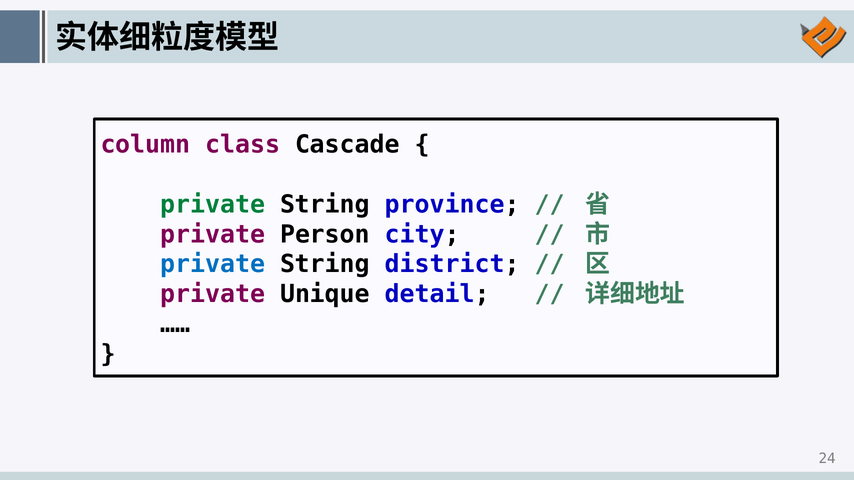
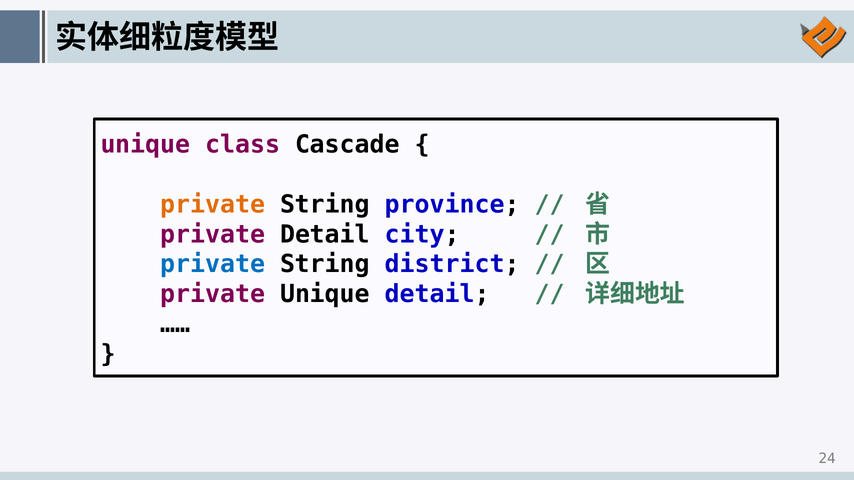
column at (145, 145): column -> unique
private at (213, 205) colour: green -> orange
private Person: Person -> Detail
